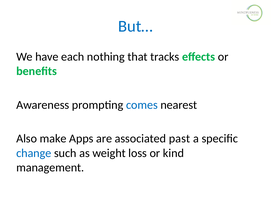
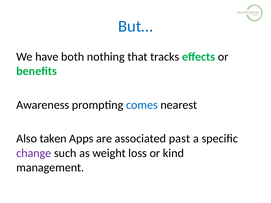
each: each -> both
make: make -> taken
change colour: blue -> purple
